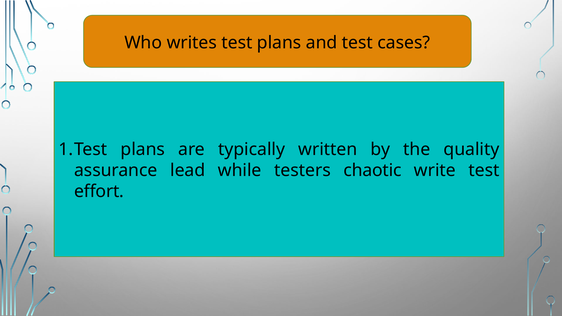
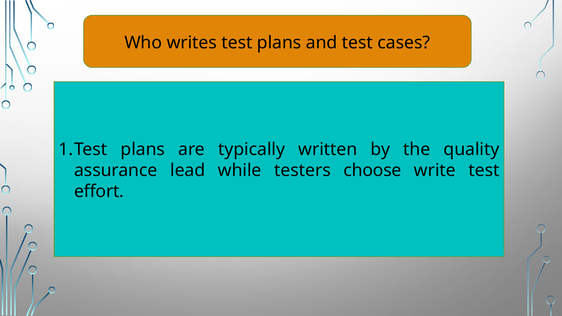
chaotic: chaotic -> choose
